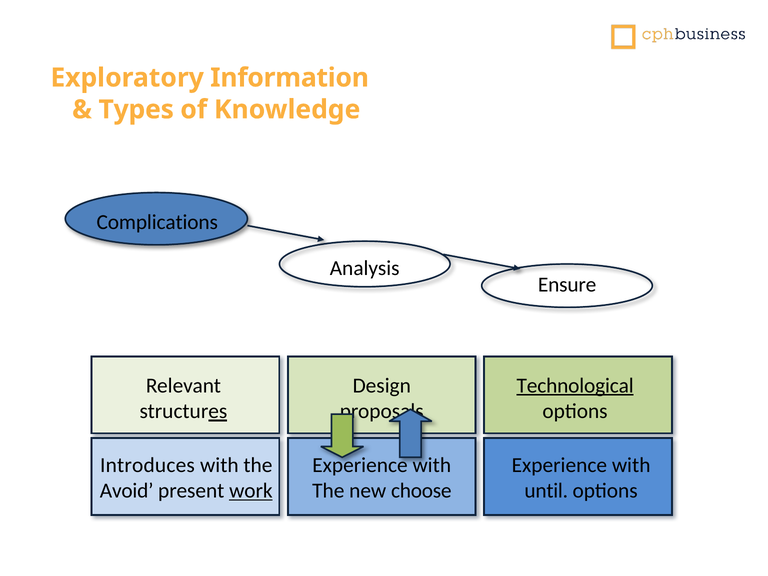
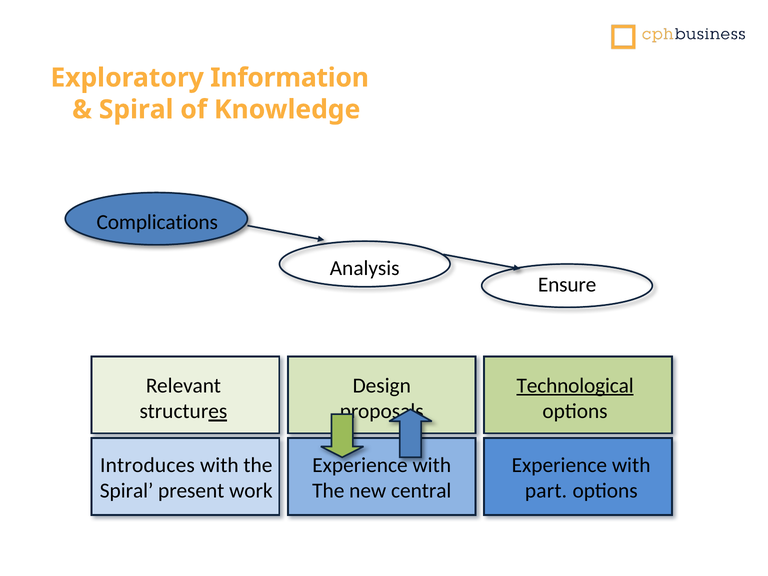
Types at (136, 110): Types -> Spiral
Avoid at (127, 491): Avoid -> Spiral
work underline: present -> none
choose: choose -> central
until: until -> part
